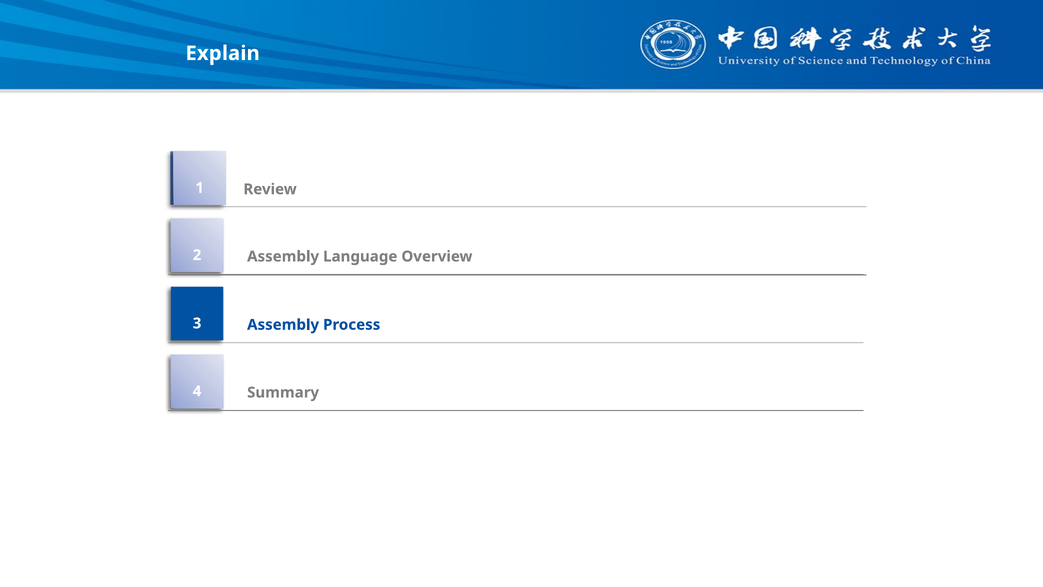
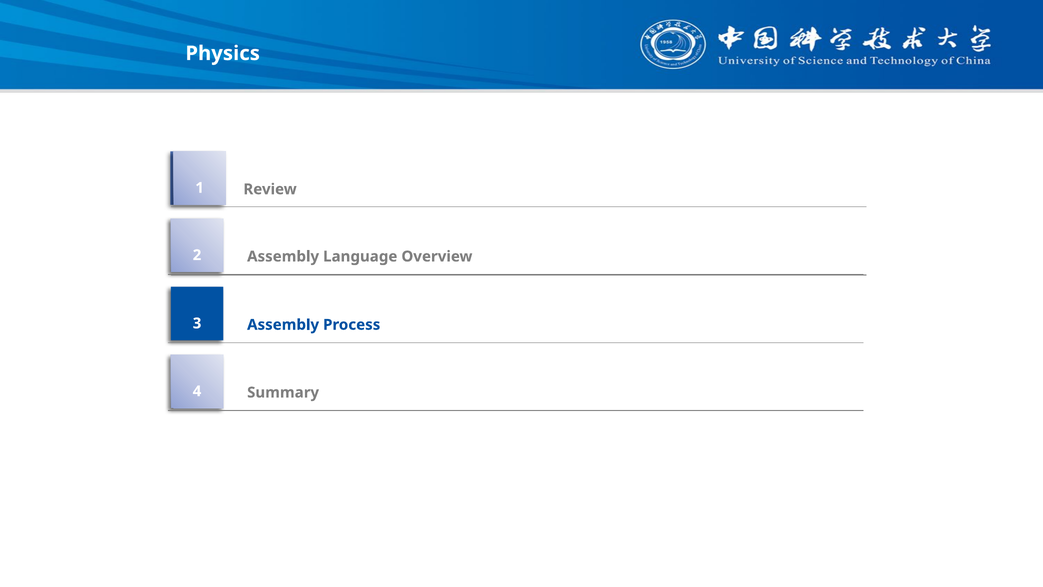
Explain: Explain -> Physics
